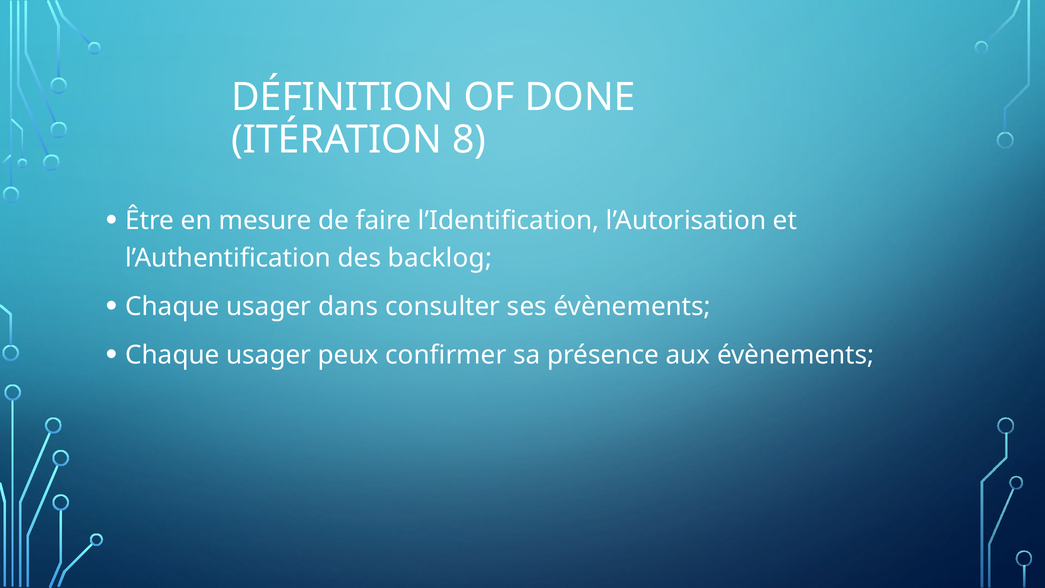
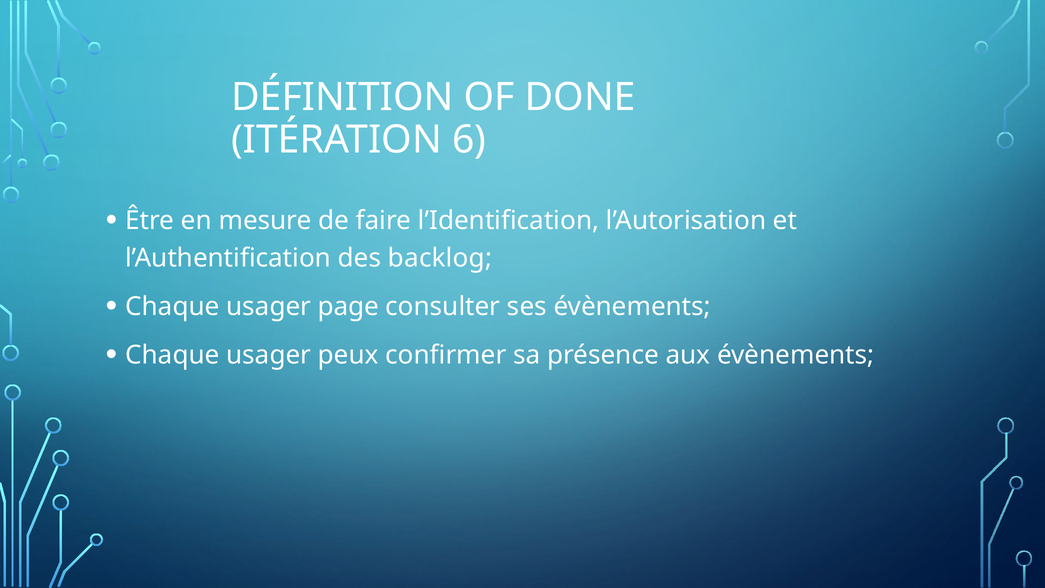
8: 8 -> 6
dans: dans -> page
